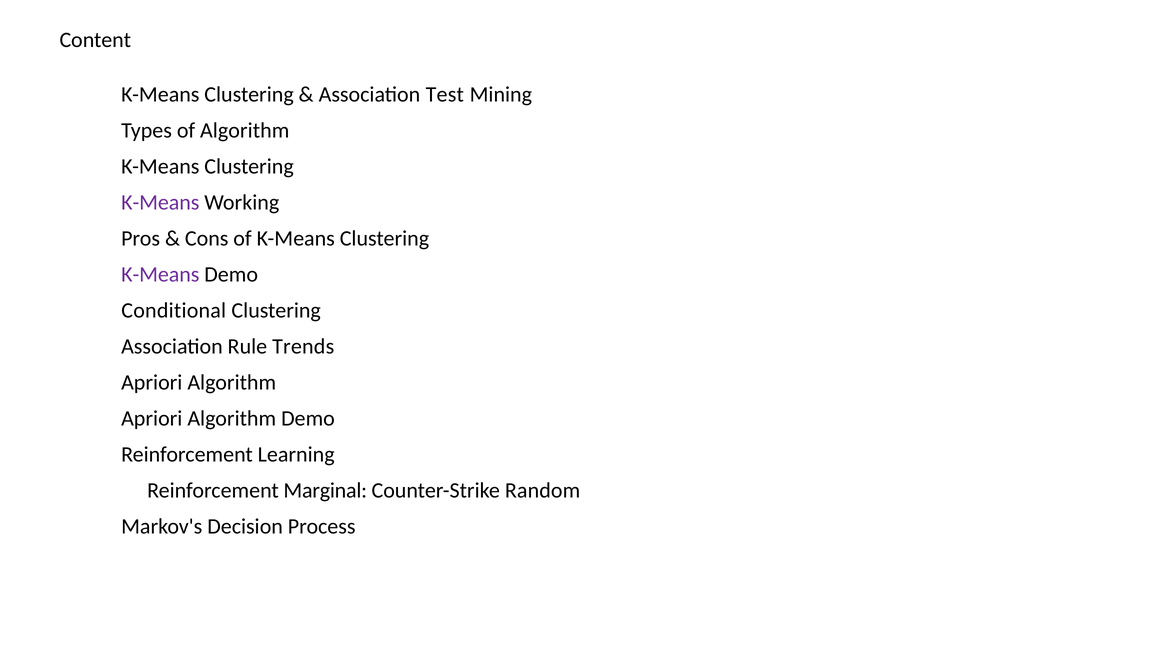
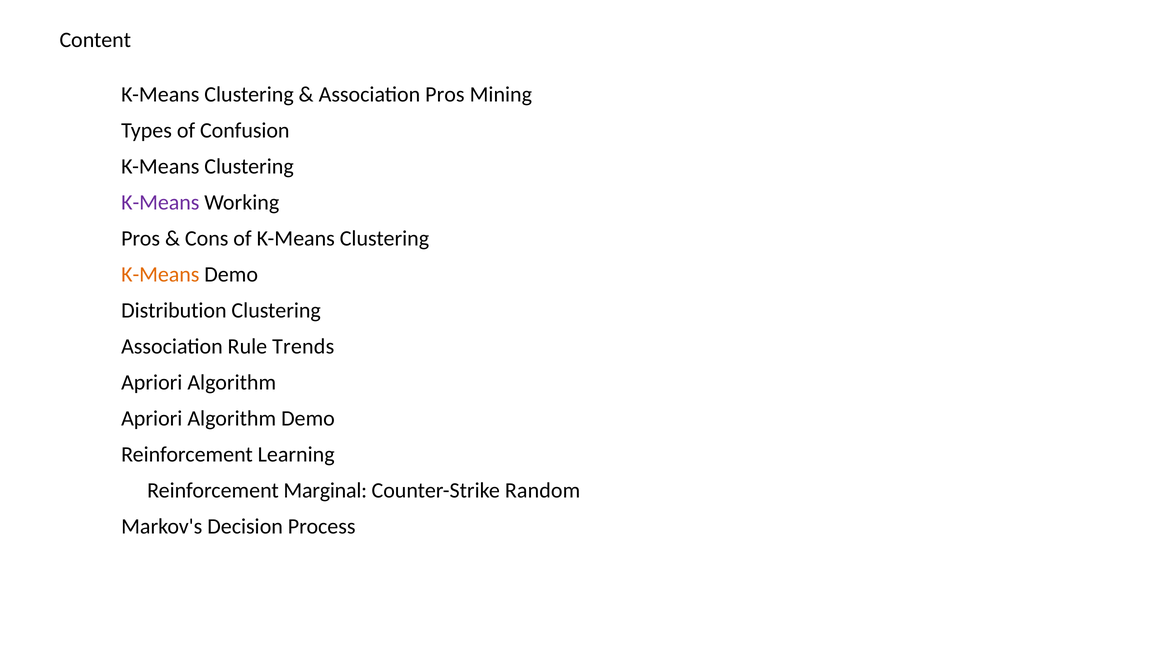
Association Test: Test -> Pros
of Algorithm: Algorithm -> Confusion
K-Means at (160, 275) colour: purple -> orange
Conditional: Conditional -> Distribution
